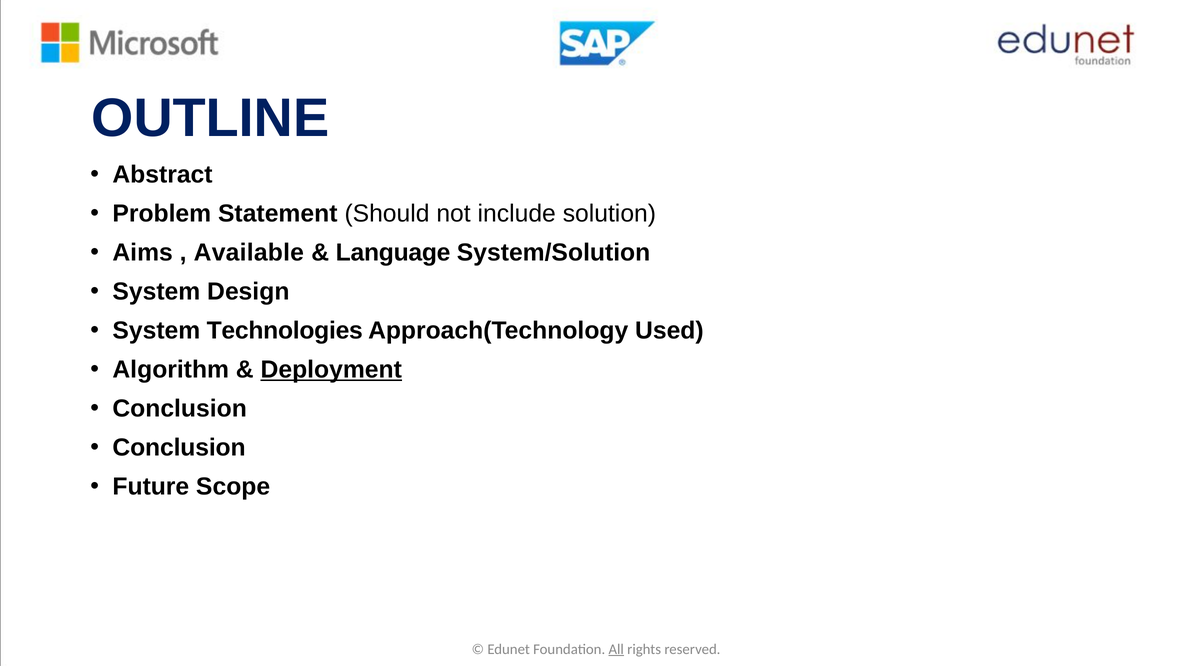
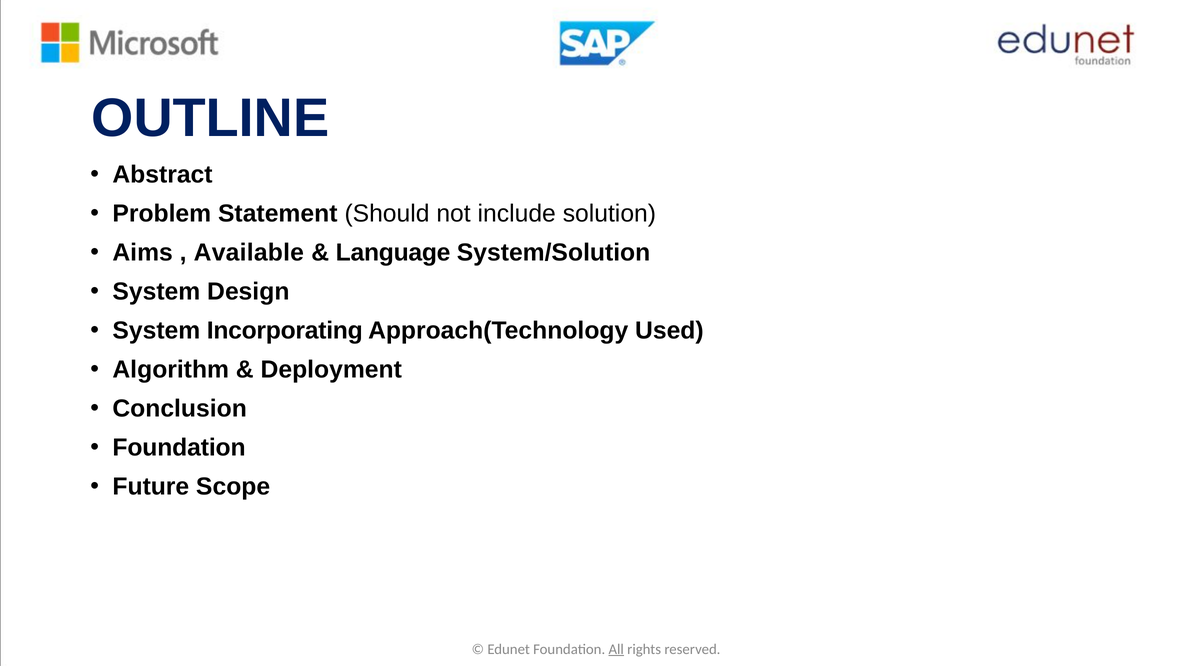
Technologies: Technologies -> Incorporating
Deployment underline: present -> none
Conclusion at (179, 448): Conclusion -> Foundation
